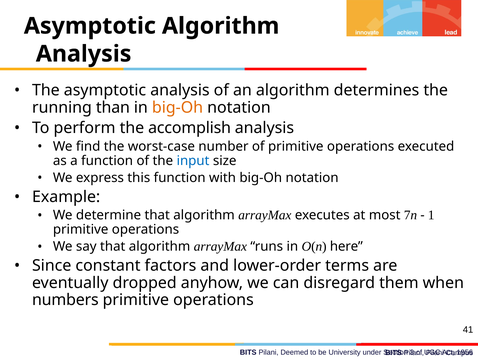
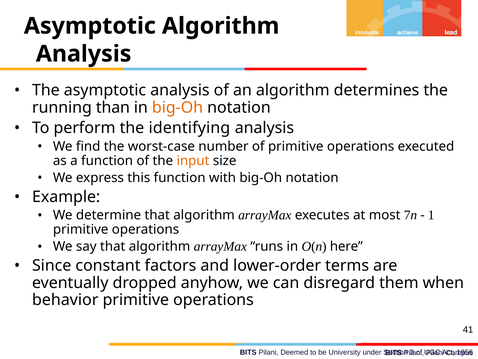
accomplish: accomplish -> identifying
input colour: blue -> orange
numbers: numbers -> behavior
